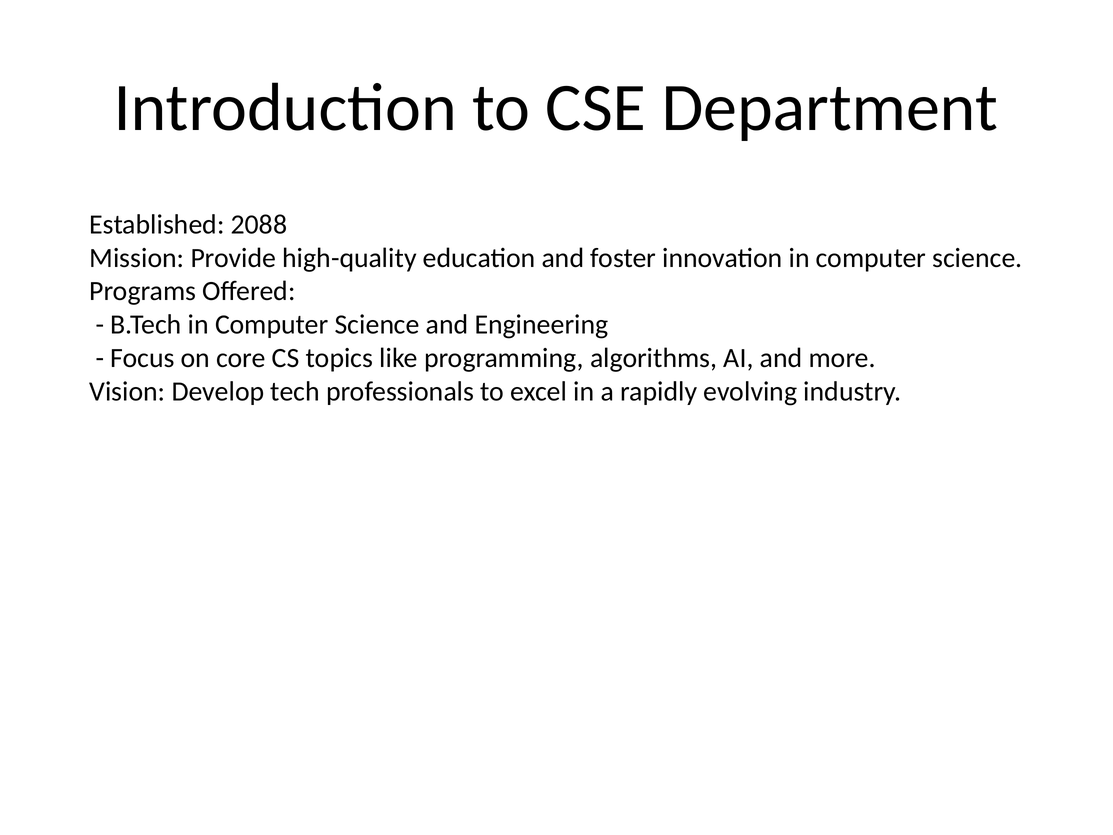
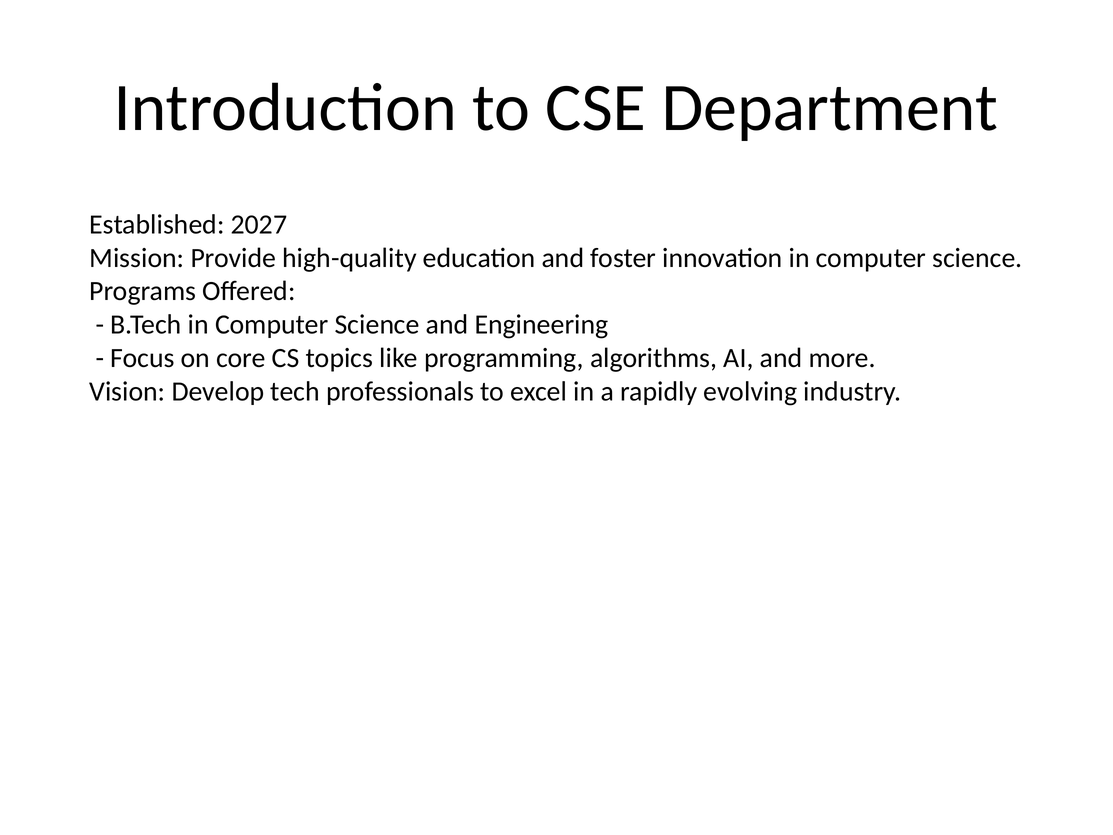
2088: 2088 -> 2027
